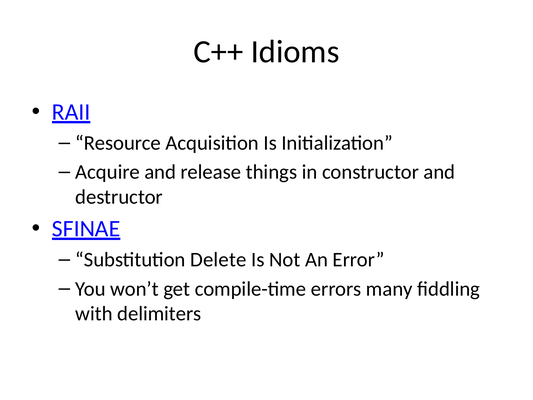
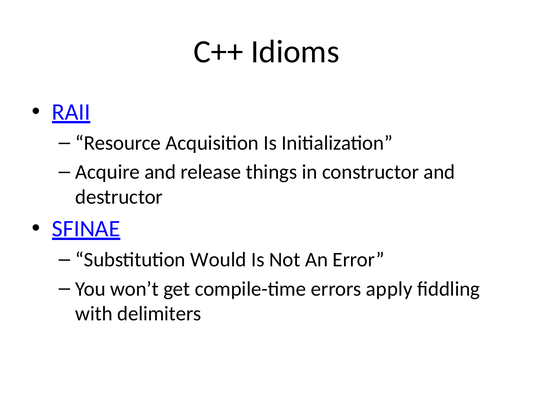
Delete: Delete -> Would
many: many -> apply
